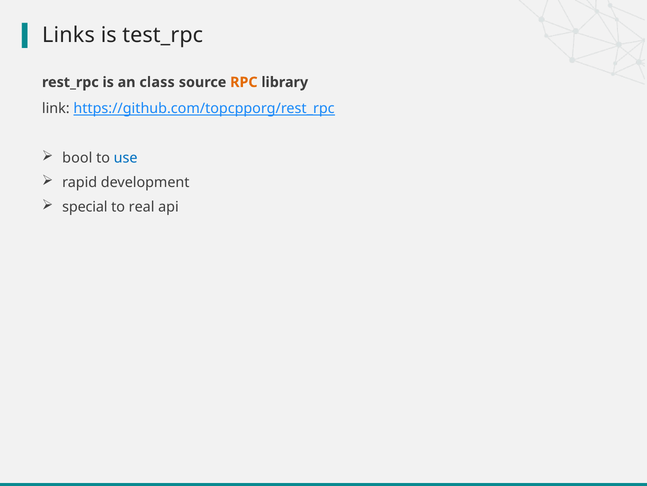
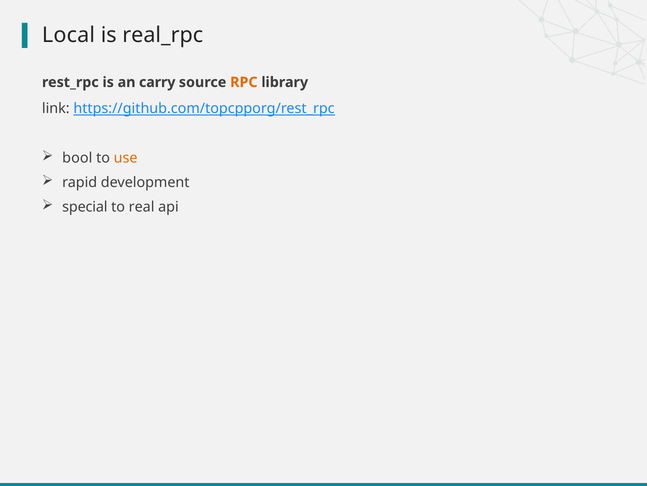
Links: Links -> Local
test_rpc: test_rpc -> real_rpc
class: class -> carry
use colour: blue -> orange
